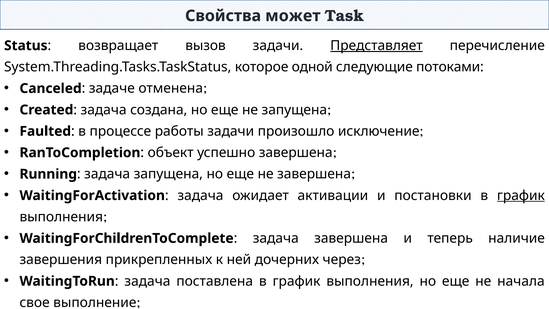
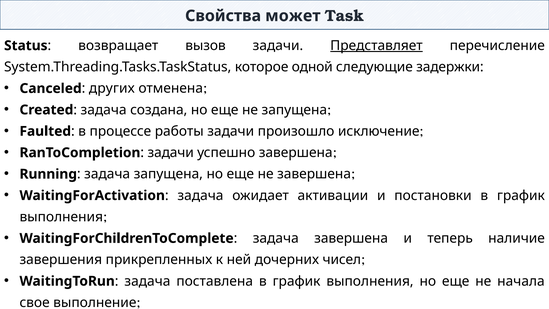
потоками: потоками -> задержки
задаче: задаче -> других
объект at (171, 153): объект -> задачи
график at (521, 195) underline: present -> none
через: через -> чисел
